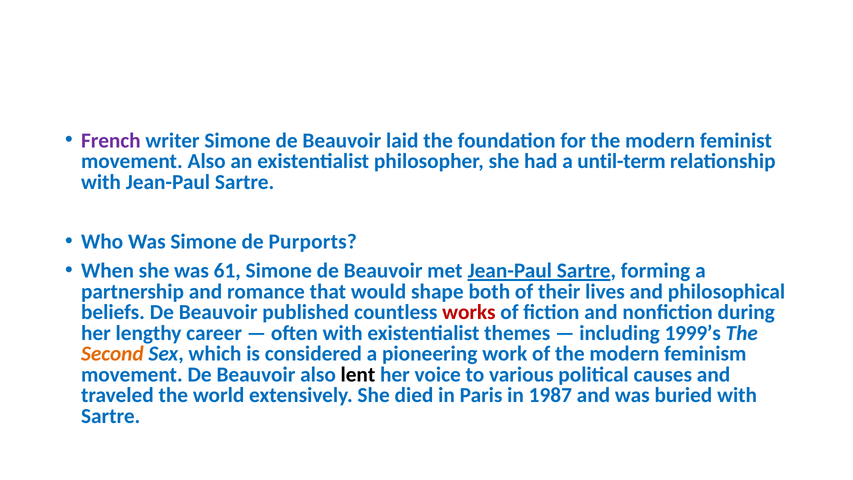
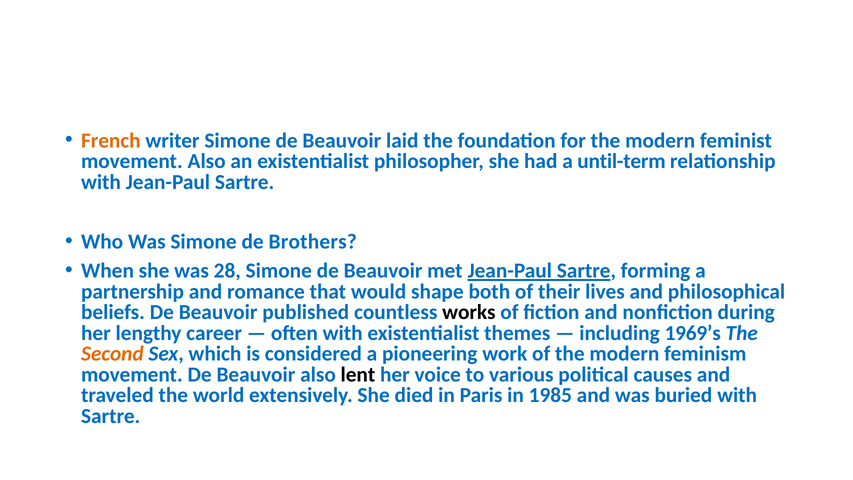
French colour: purple -> orange
Purports: Purports -> Brothers
61: 61 -> 28
works colour: red -> black
1999’s: 1999’s -> 1969’s
1987: 1987 -> 1985
